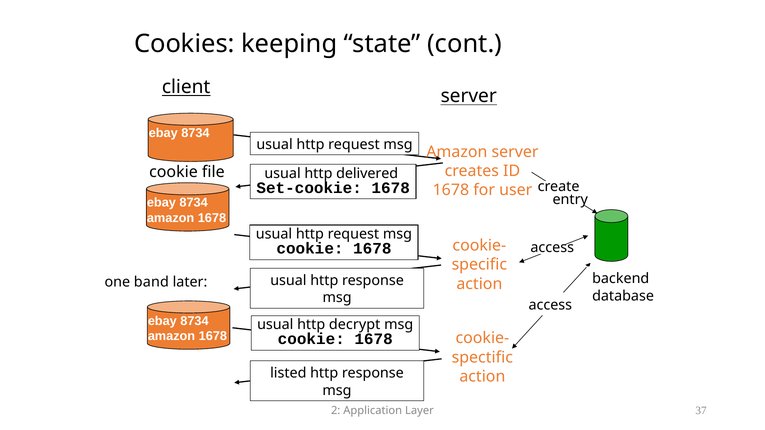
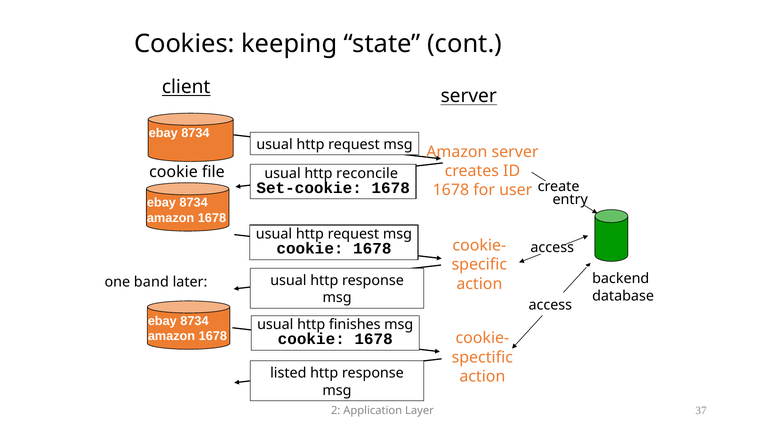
delivered: delivered -> reconcile
decrypt: decrypt -> finishes
